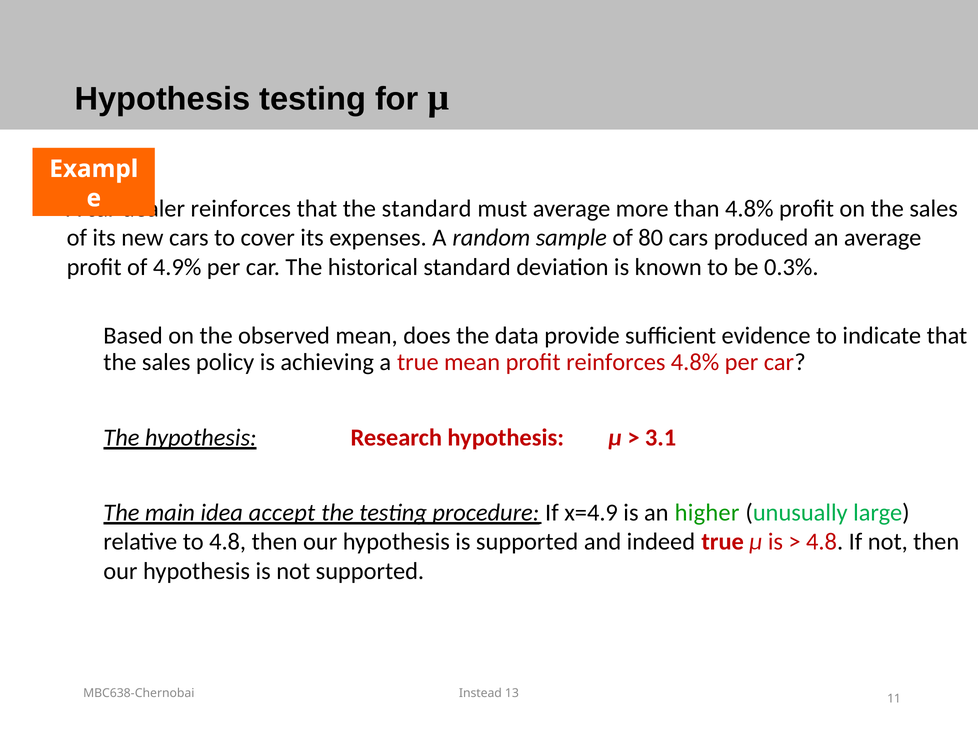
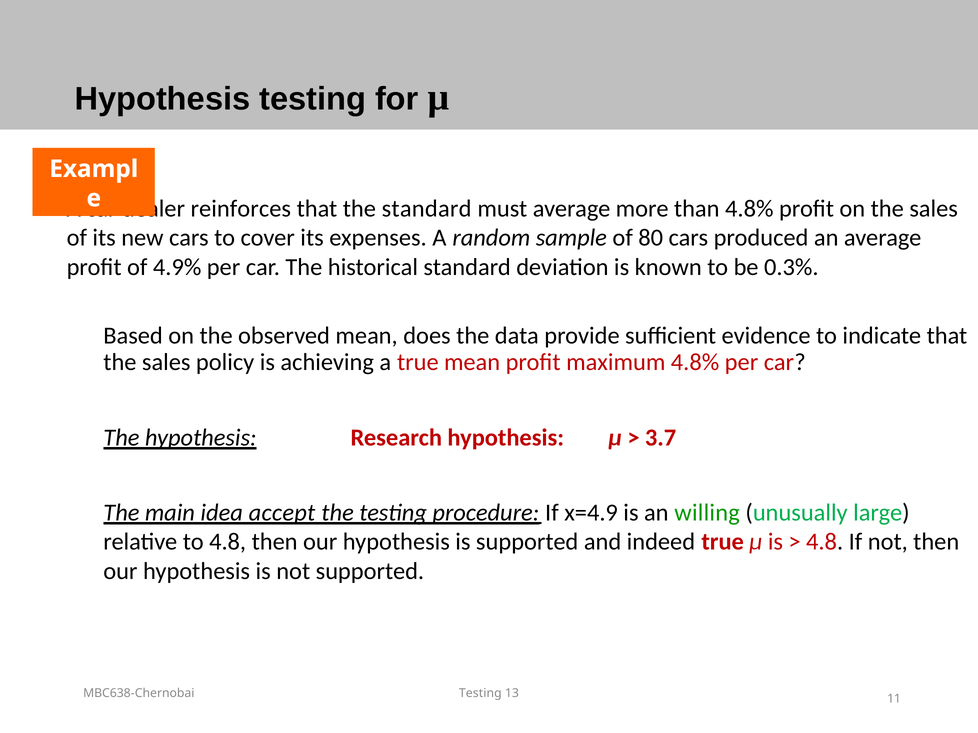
profit reinforces: reinforces -> maximum
3.1: 3.1 -> 3.7
higher: higher -> willing
MBC638-Chernobai Instead: Instead -> Testing
